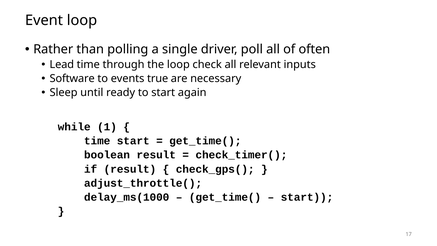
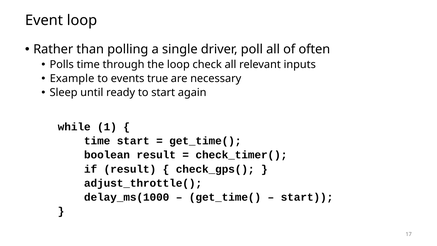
Lead: Lead -> Polls
Software: Software -> Example
